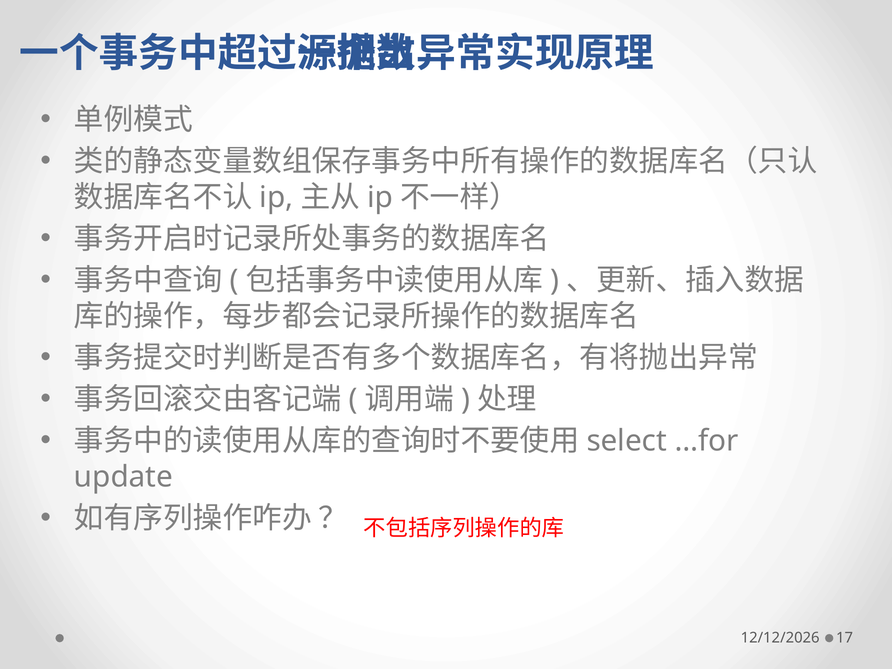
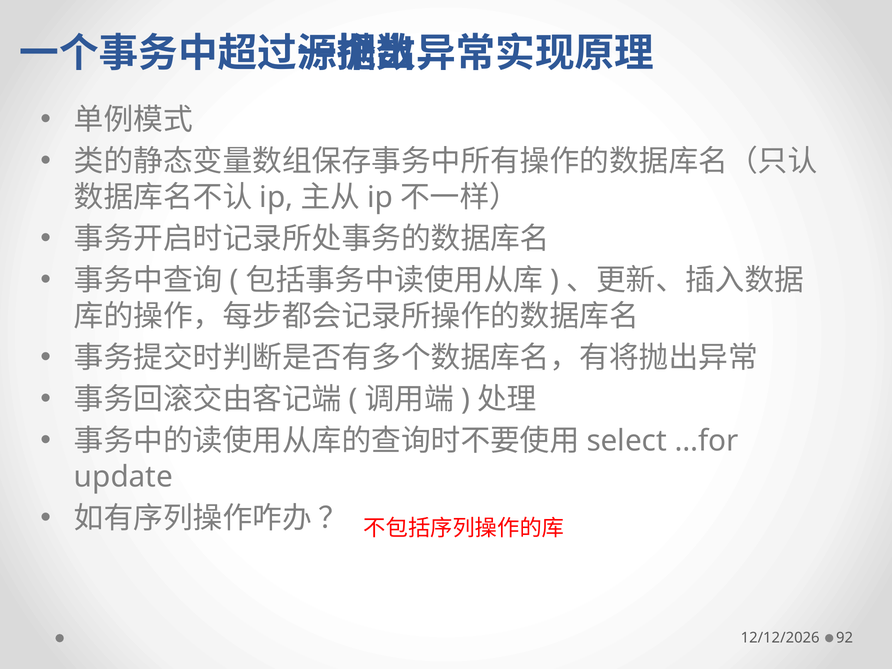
17: 17 -> 92
